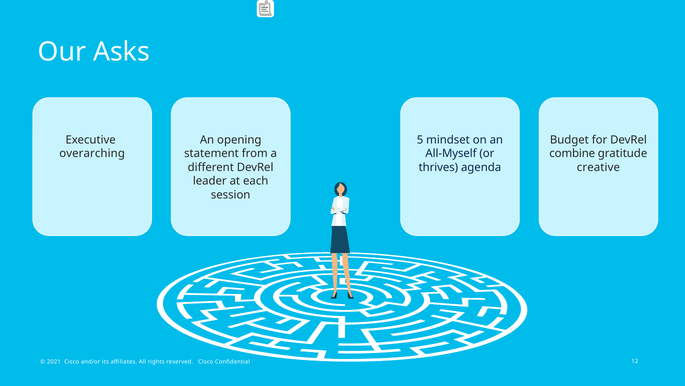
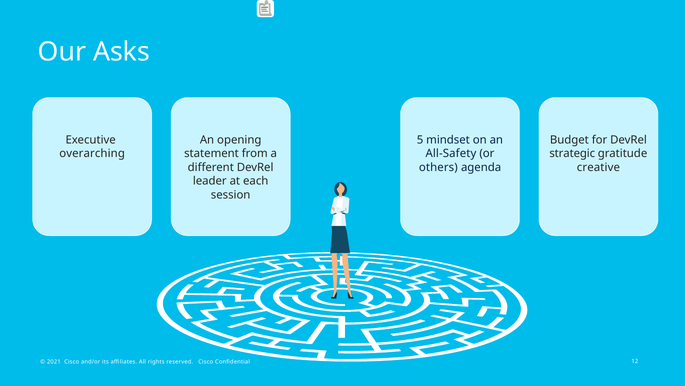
All-Myself: All-Myself -> All-Safety
combine: combine -> strategic
thrives: thrives -> others
